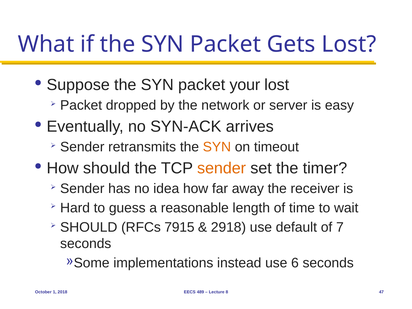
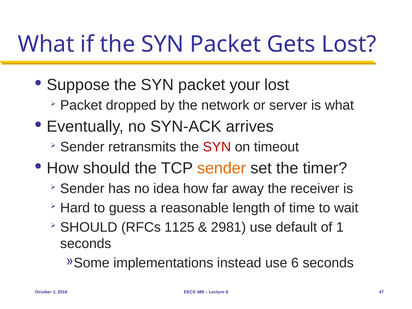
is easy: easy -> what
SYN at (217, 147) colour: orange -> red
7915: 7915 -> 1125
2918: 2918 -> 2981
of 7: 7 -> 1
